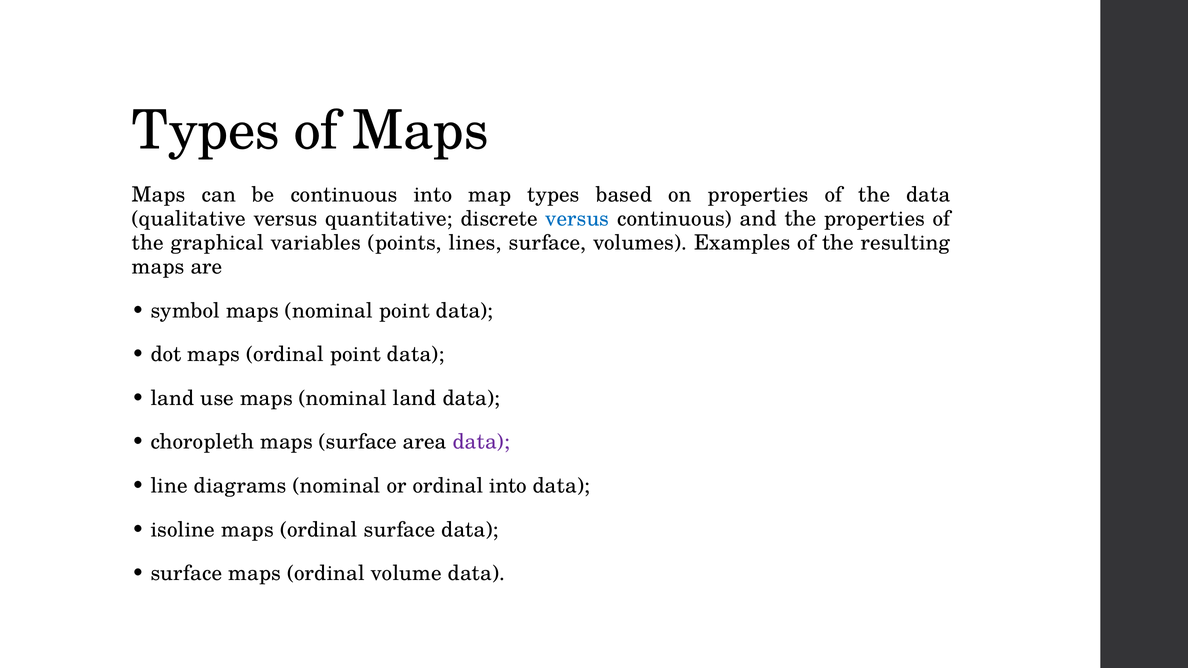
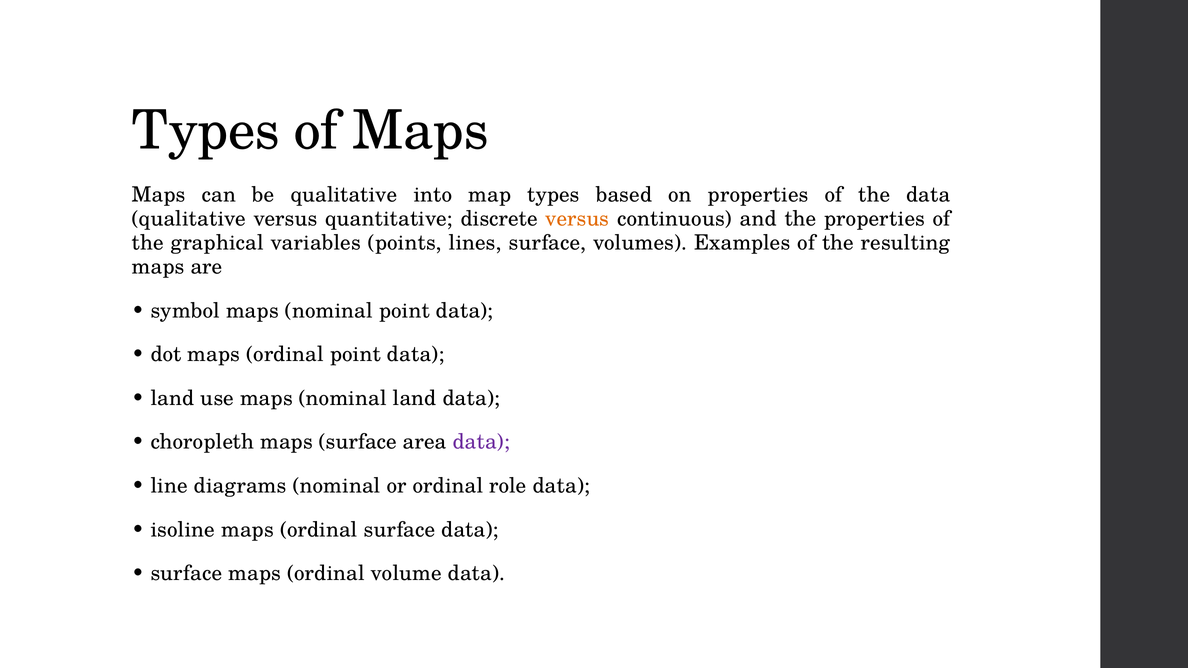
be continuous: continuous -> qualitative
versus at (577, 219) colour: blue -> orange
ordinal into: into -> role
